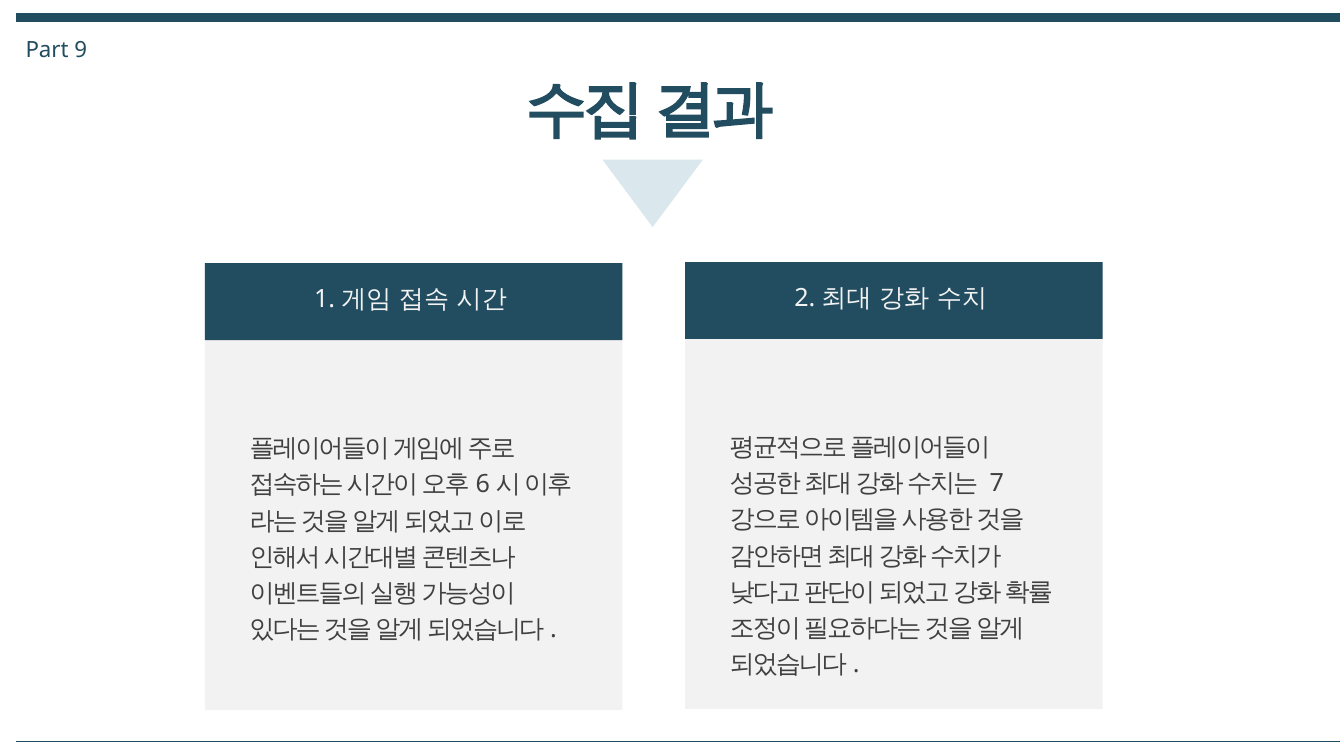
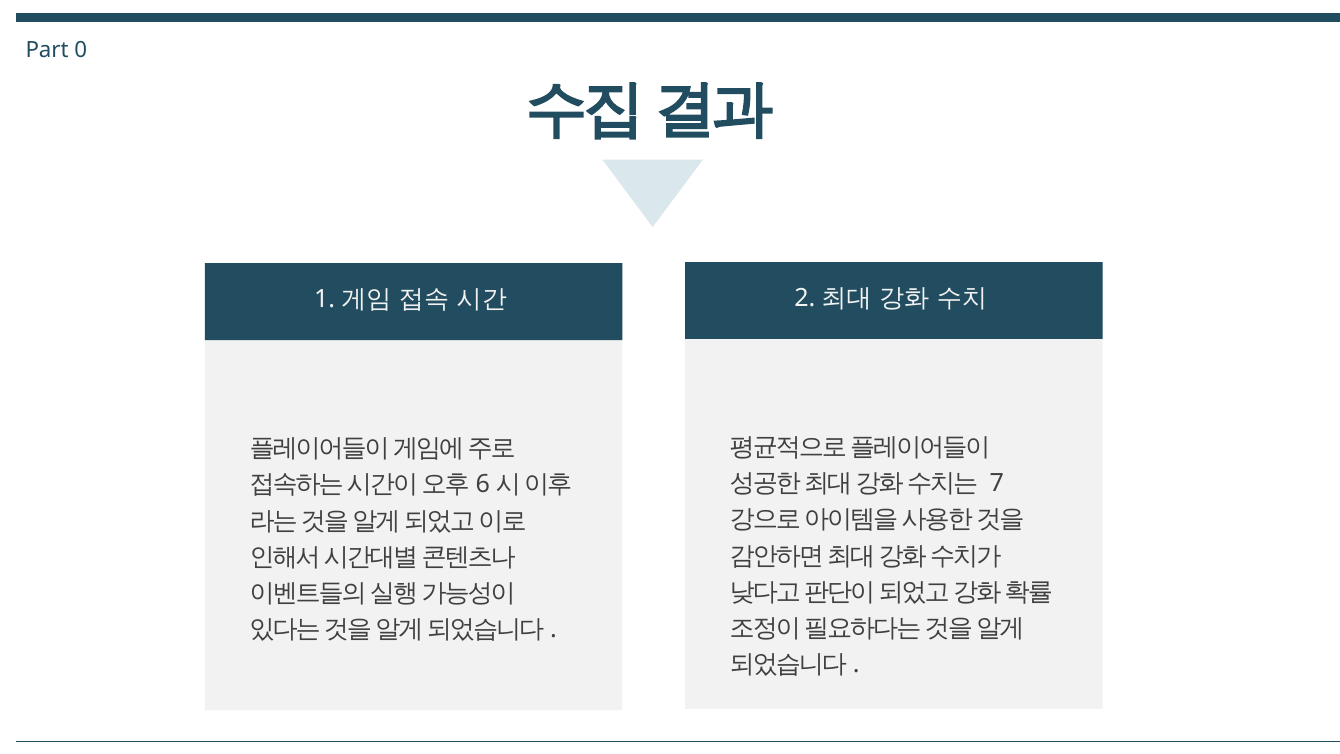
9: 9 -> 0
